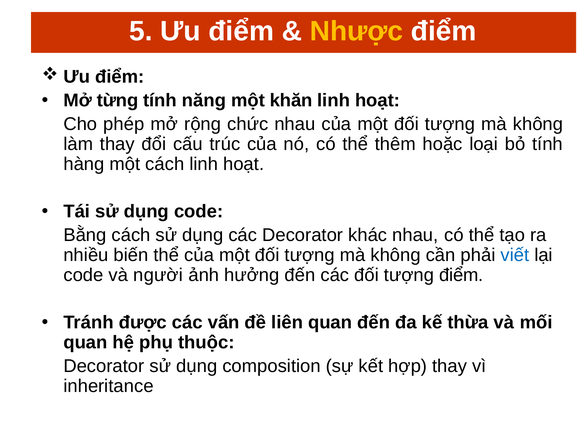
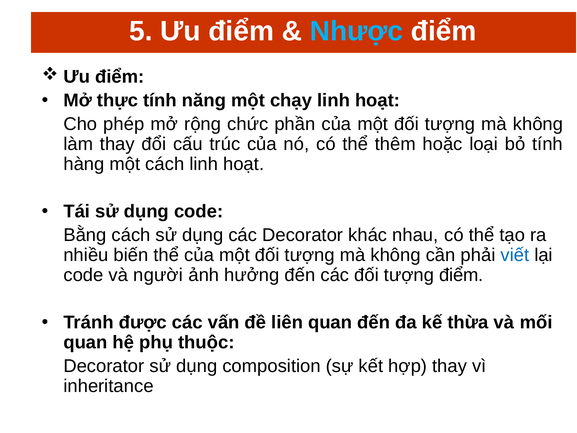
Nhược colour: yellow -> light blue
từng: từng -> thực
khăn: khăn -> chạy
chức nhau: nhau -> phần
